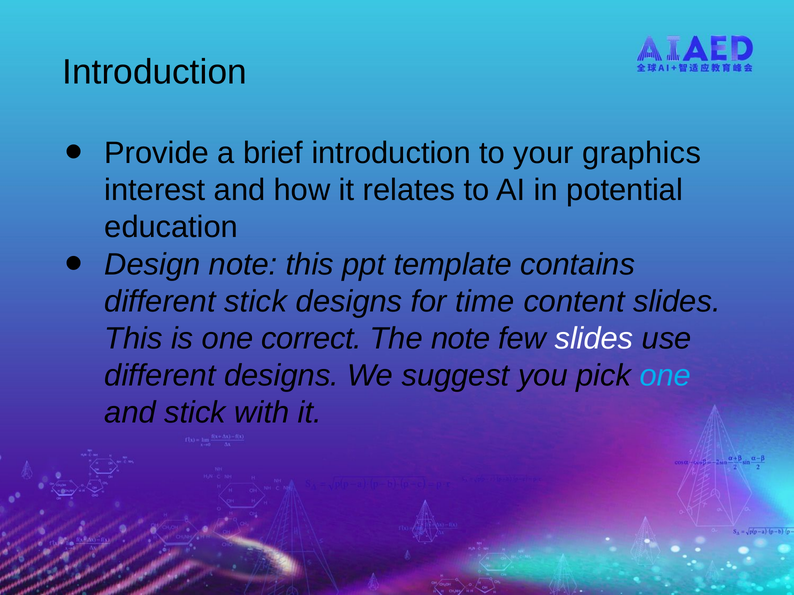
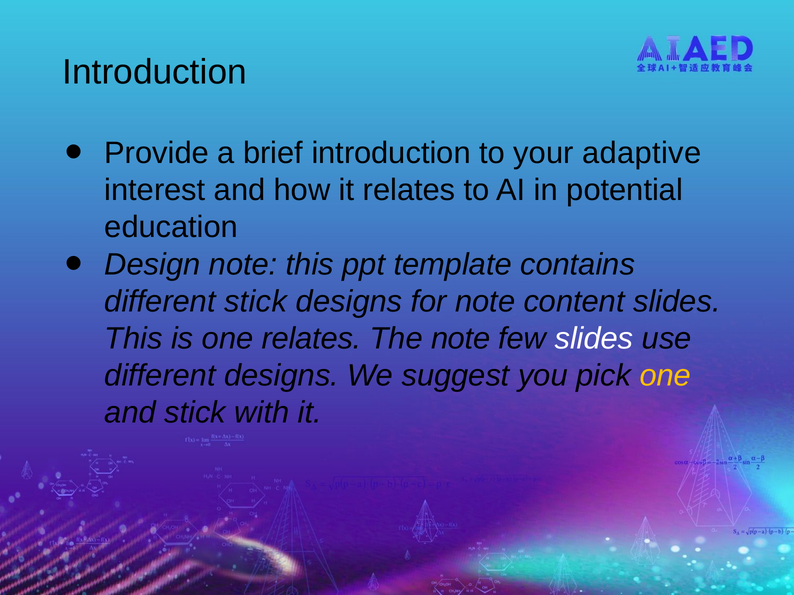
graphics: graphics -> adaptive
for time: time -> note
one correct: correct -> relates
one at (665, 376) colour: light blue -> yellow
